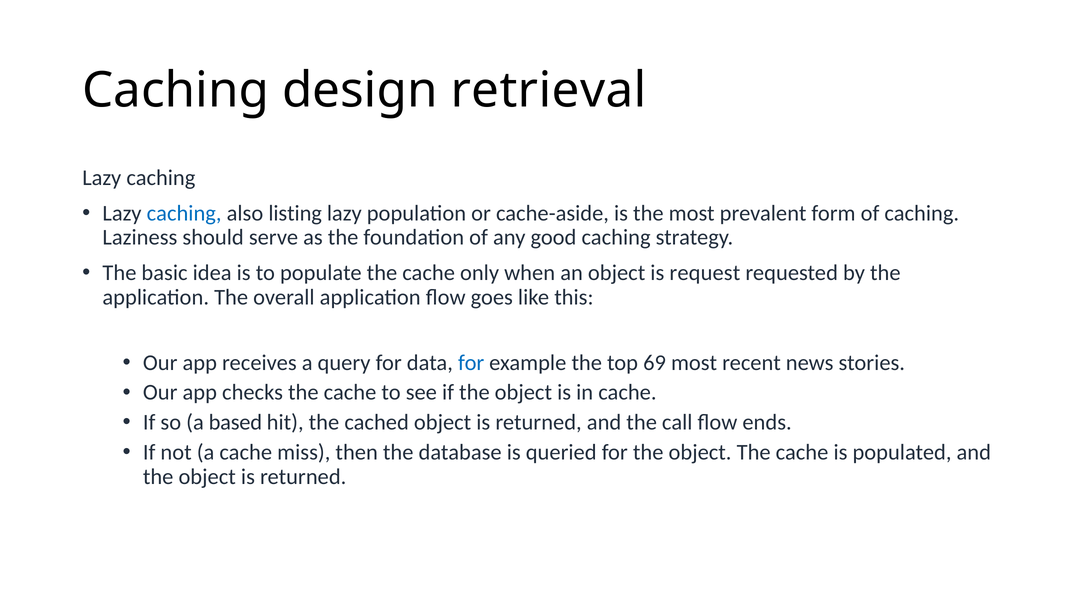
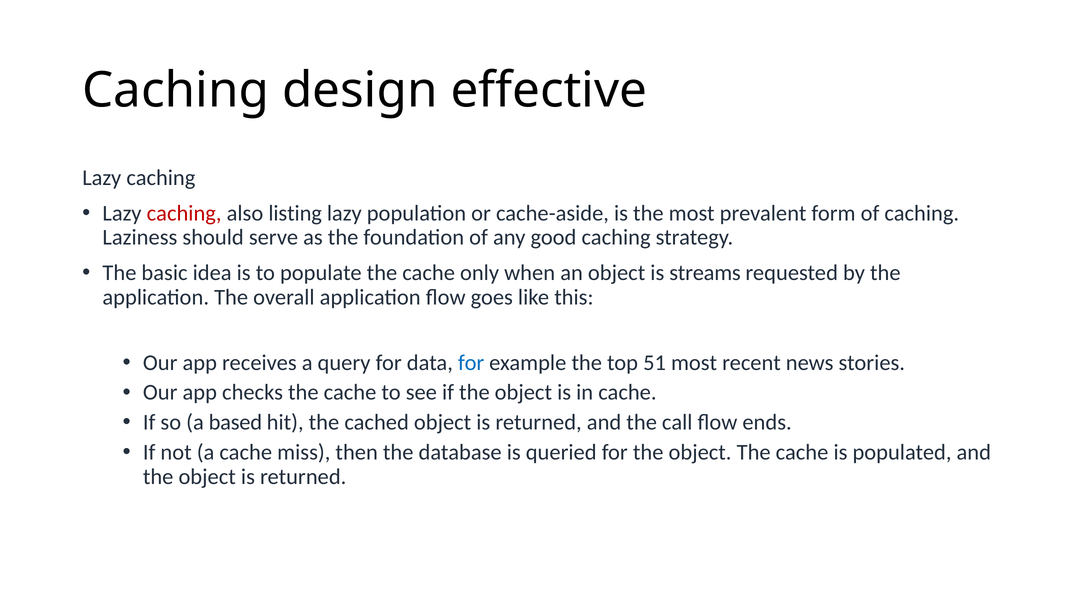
retrieval: retrieval -> effective
caching at (184, 213) colour: blue -> red
request: request -> streams
69: 69 -> 51
